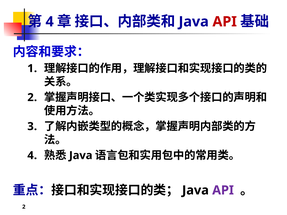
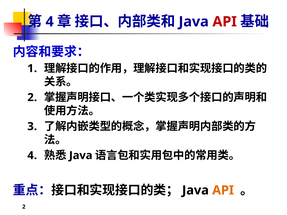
API at (223, 190) colour: purple -> orange
